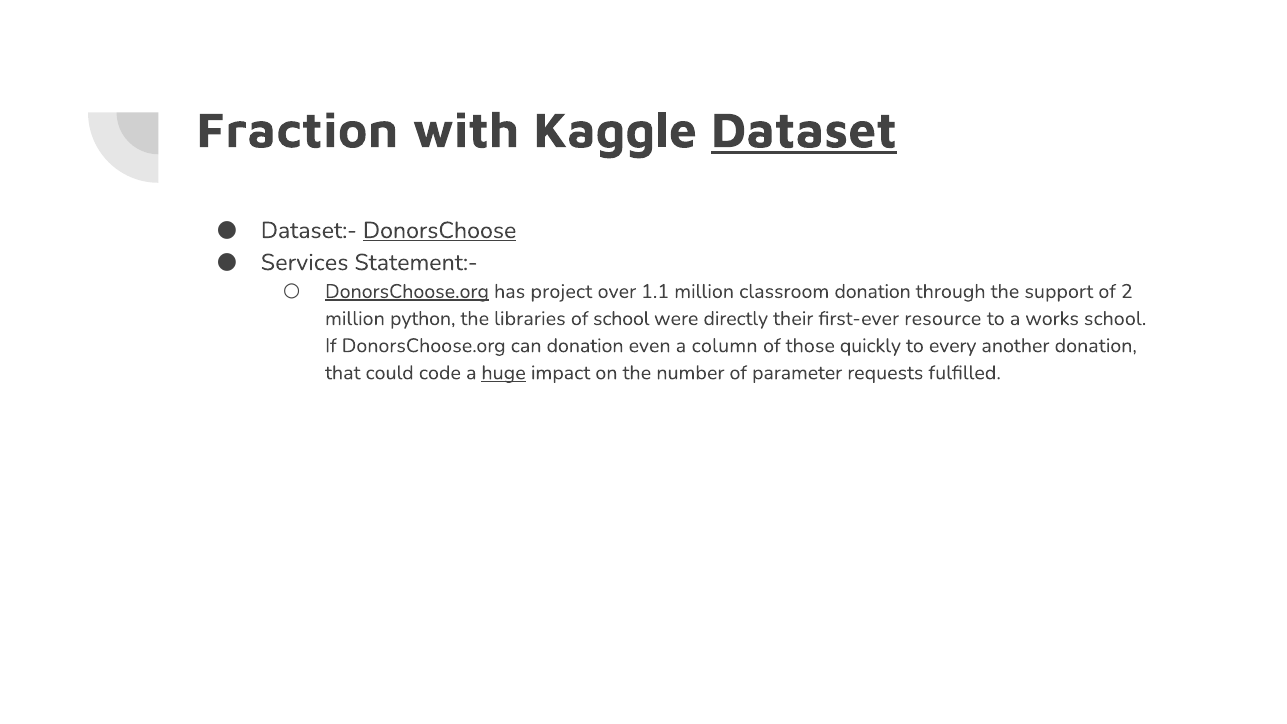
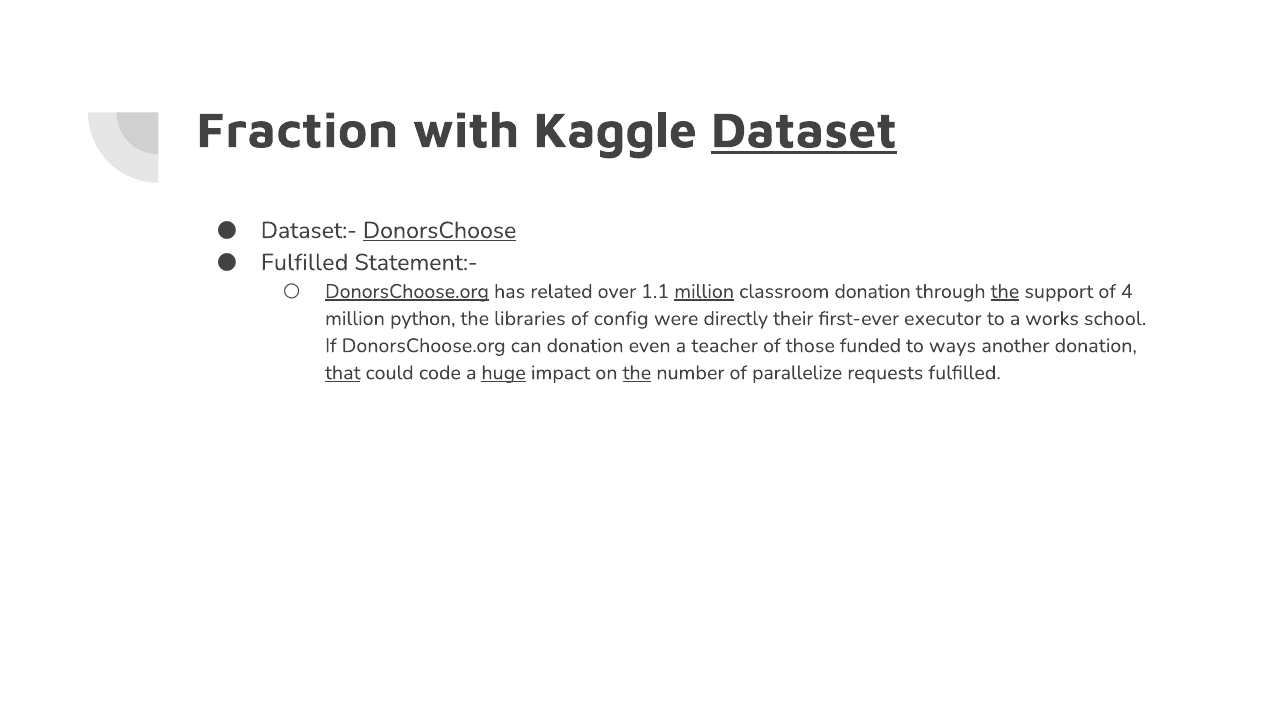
Services at (305, 262): Services -> Fulfilled
project: project -> related
million at (704, 291) underline: none -> present
the at (1005, 291) underline: none -> present
2: 2 -> 4
of school: school -> config
resource: resource -> executor
column: column -> teacher
quickly: quickly -> funded
every: every -> ways
that underline: none -> present
the at (637, 373) underline: none -> present
parameter: parameter -> parallelize
